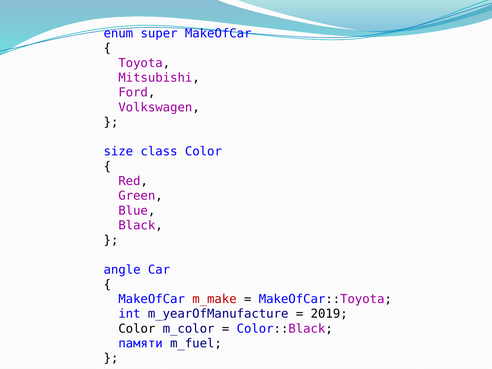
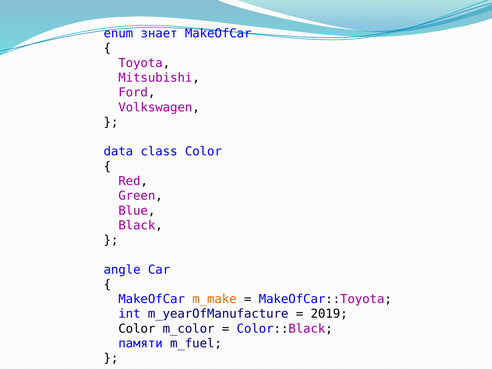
super: super -> знает
size: size -> data
m_make colour: red -> orange
